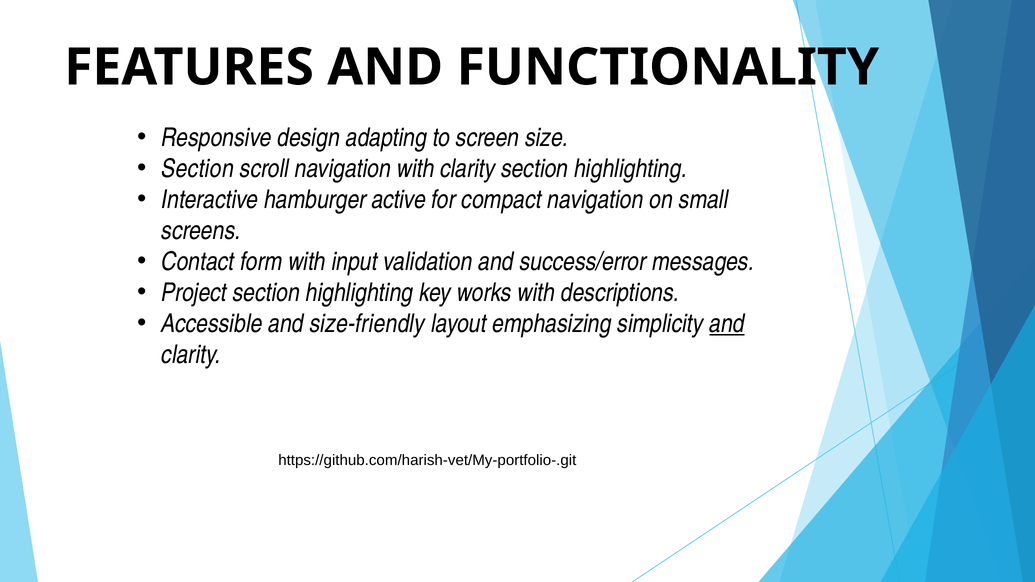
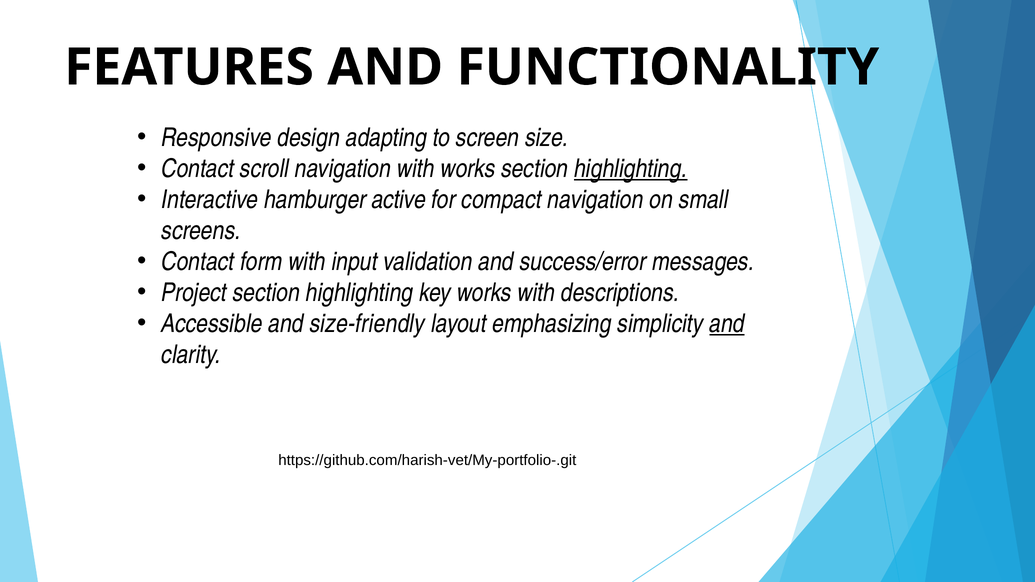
Section at (198, 169): Section -> Contact
with clarity: clarity -> works
highlighting at (631, 169) underline: none -> present
